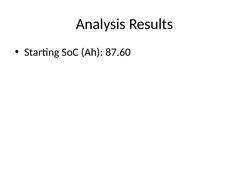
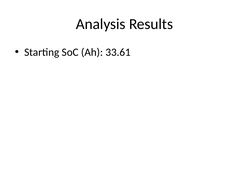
87.60: 87.60 -> 33.61
